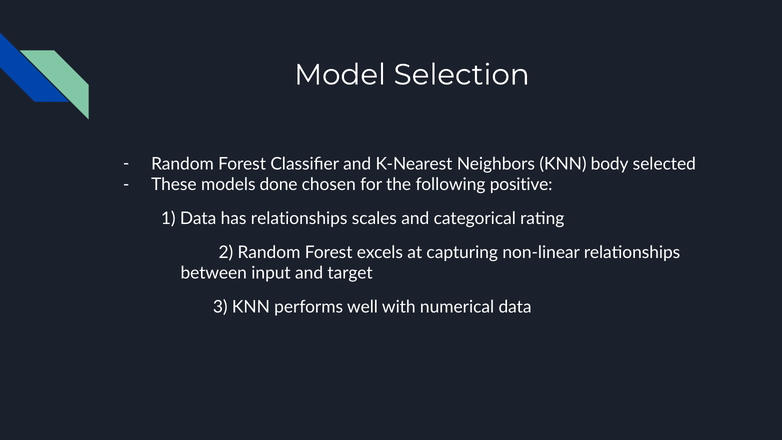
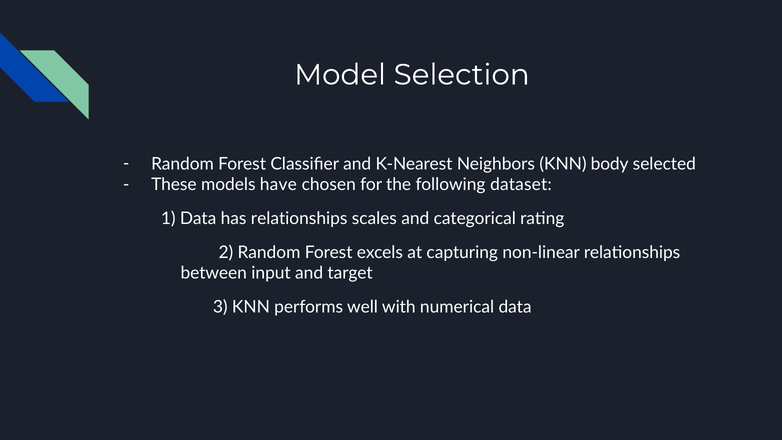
done: done -> have
positive: positive -> dataset
